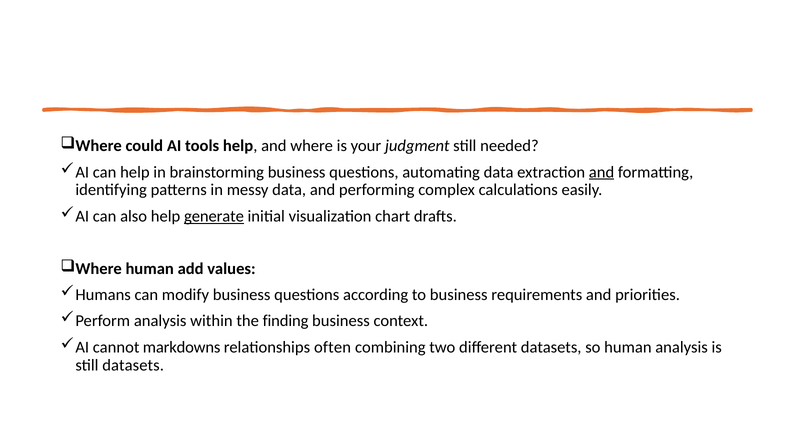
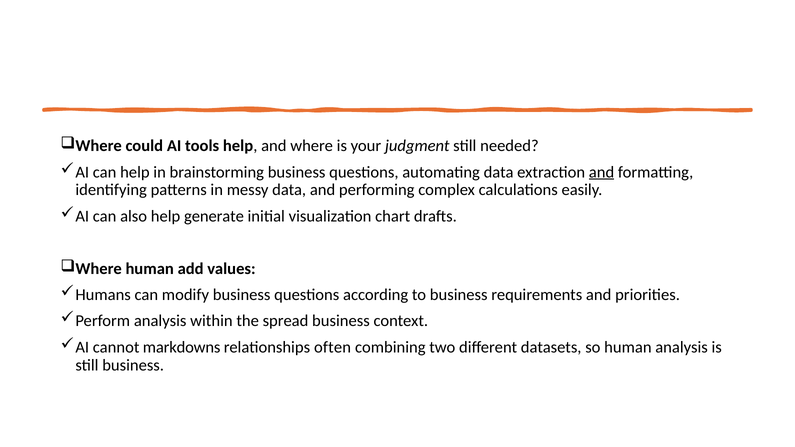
generate underline: present -> none
finding: finding -> spread
still datasets: datasets -> business
